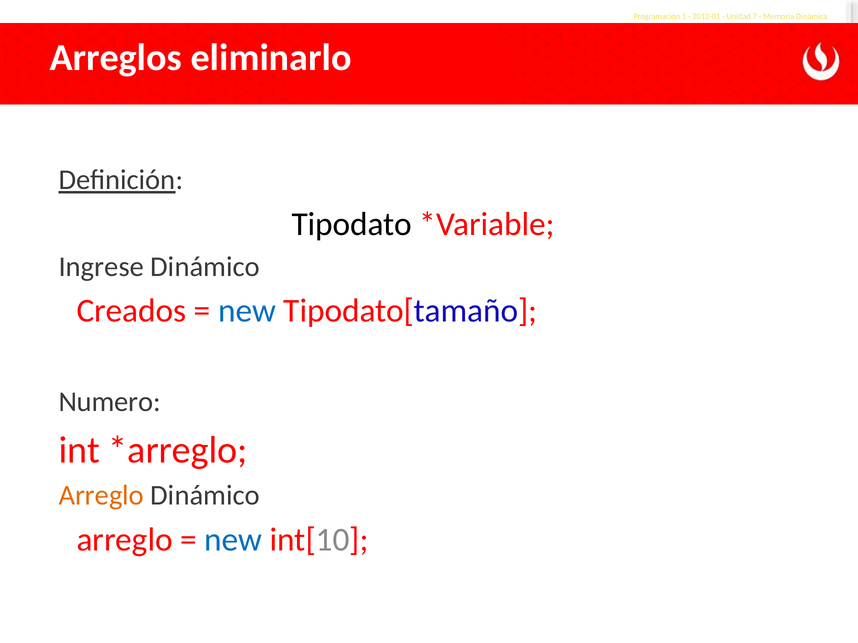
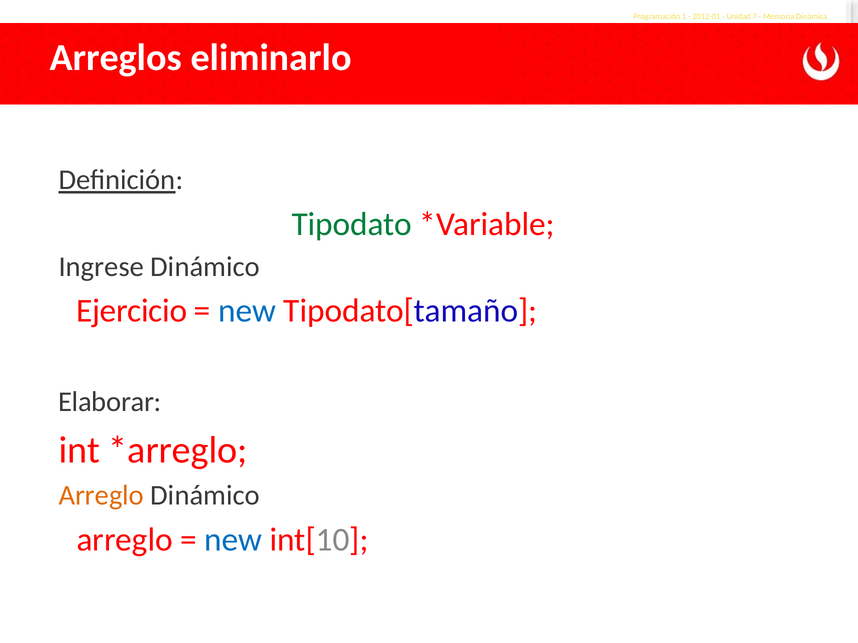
Tipodato colour: black -> green
Creados: Creados -> Ejercicio
Numero: Numero -> Elaborar
